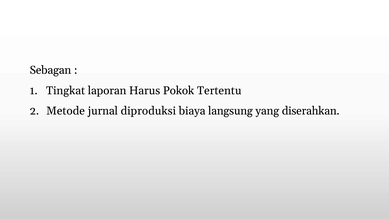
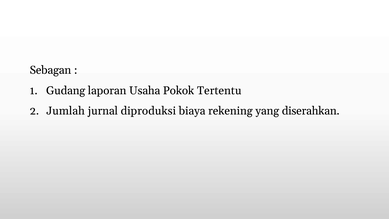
Tingkat: Tingkat -> Gudang
Harus: Harus -> Usaha
Metode: Metode -> Jumlah
langsung: langsung -> rekening
